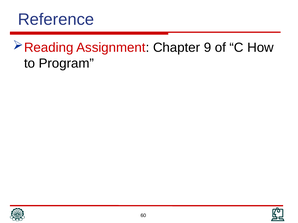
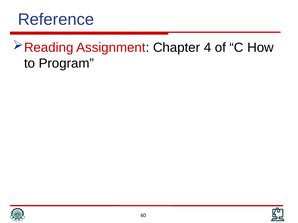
9: 9 -> 4
